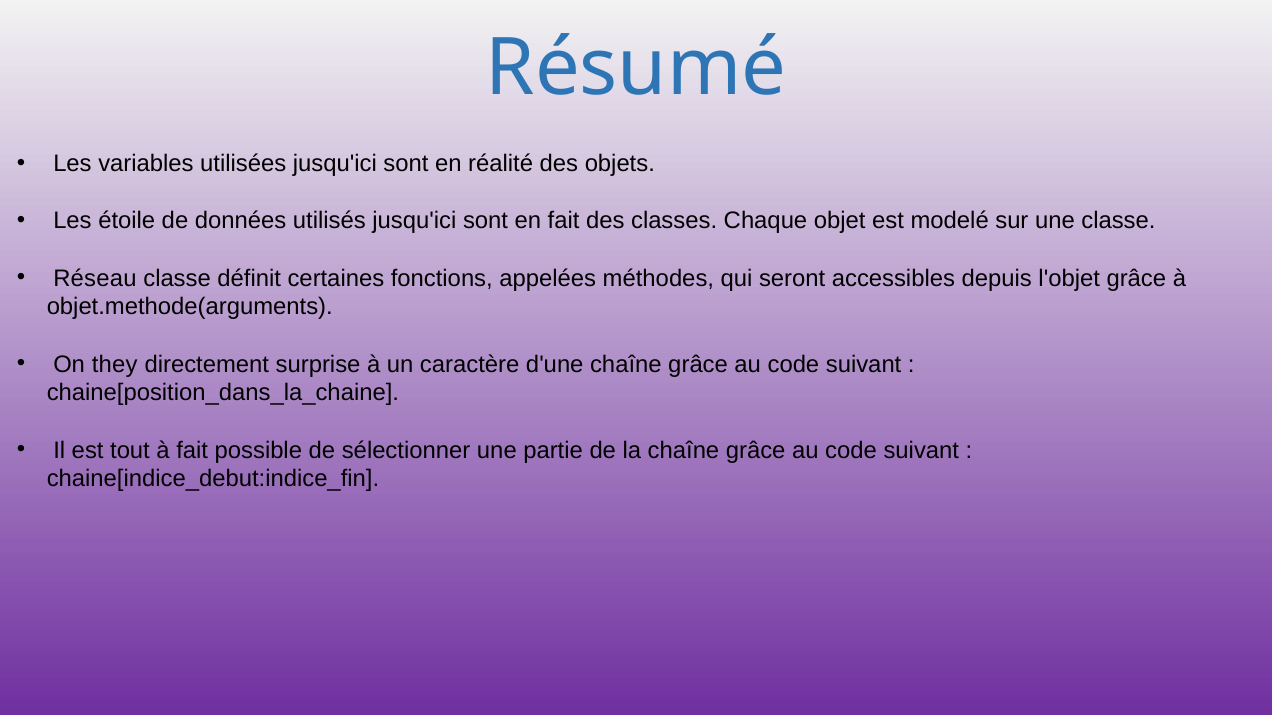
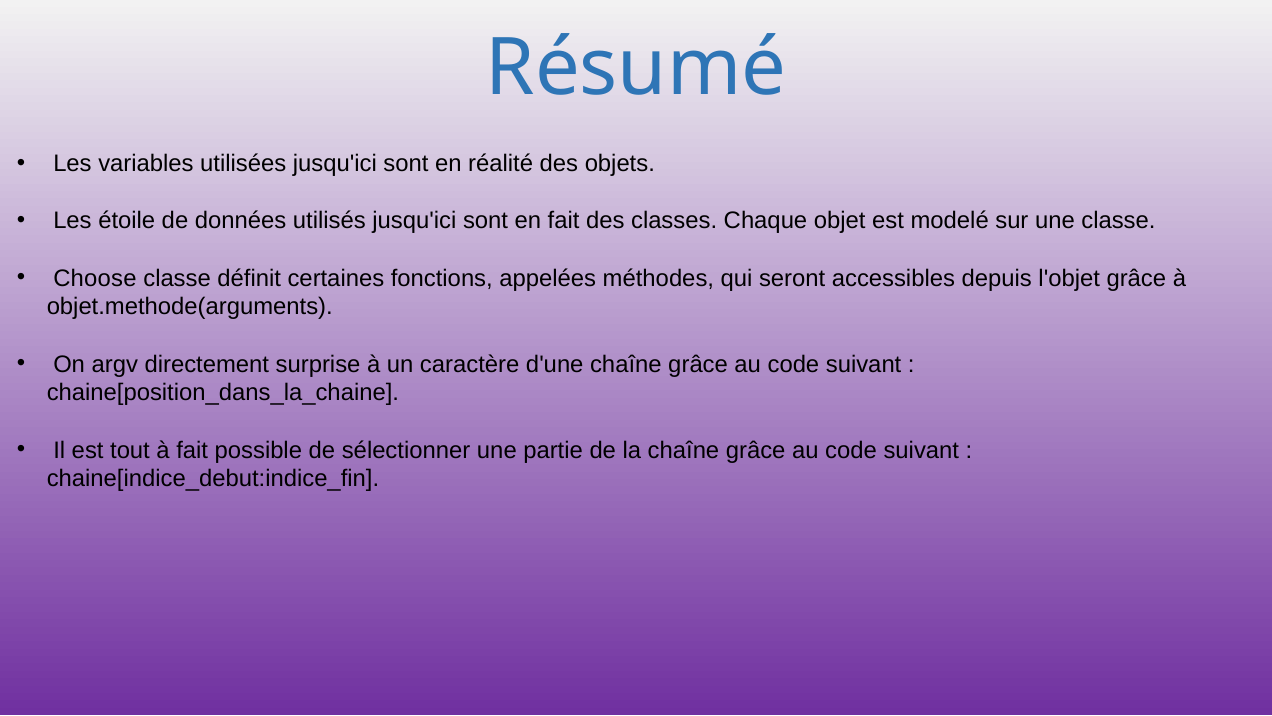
Réseau: Réseau -> Choose
they: they -> argv
